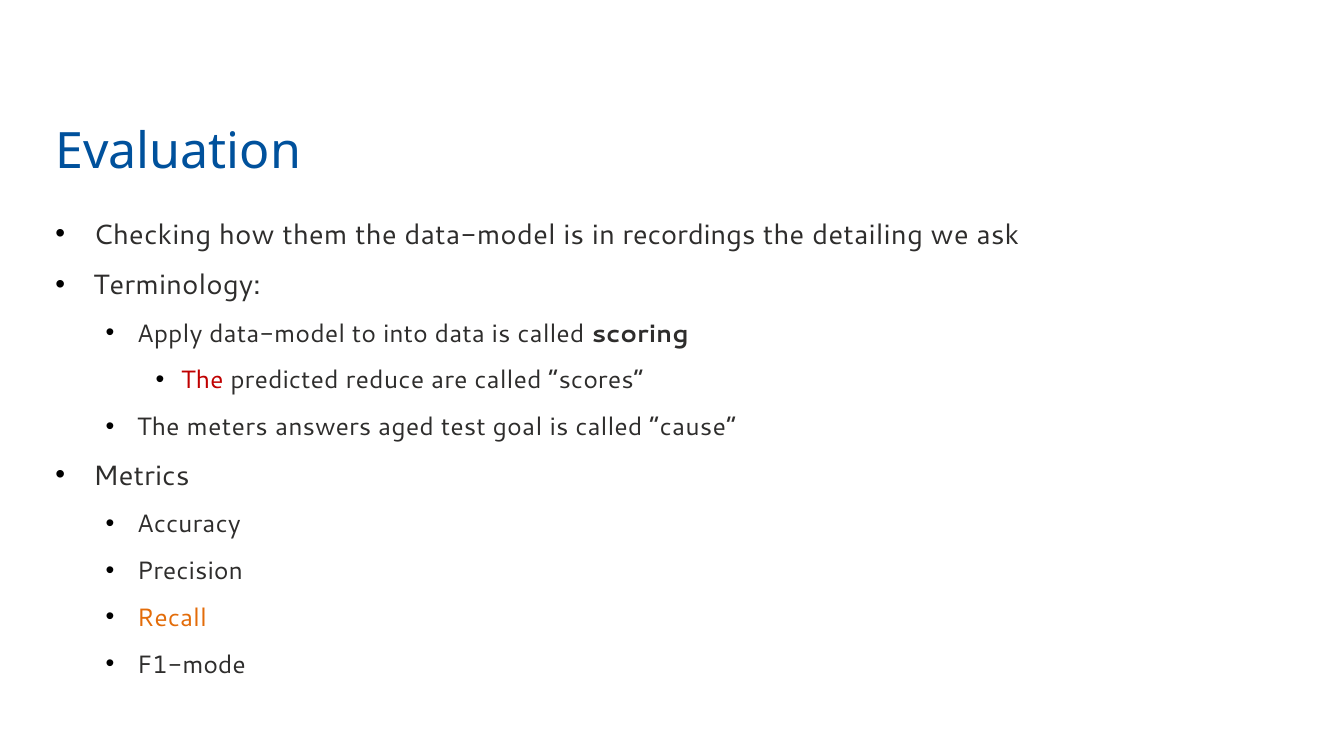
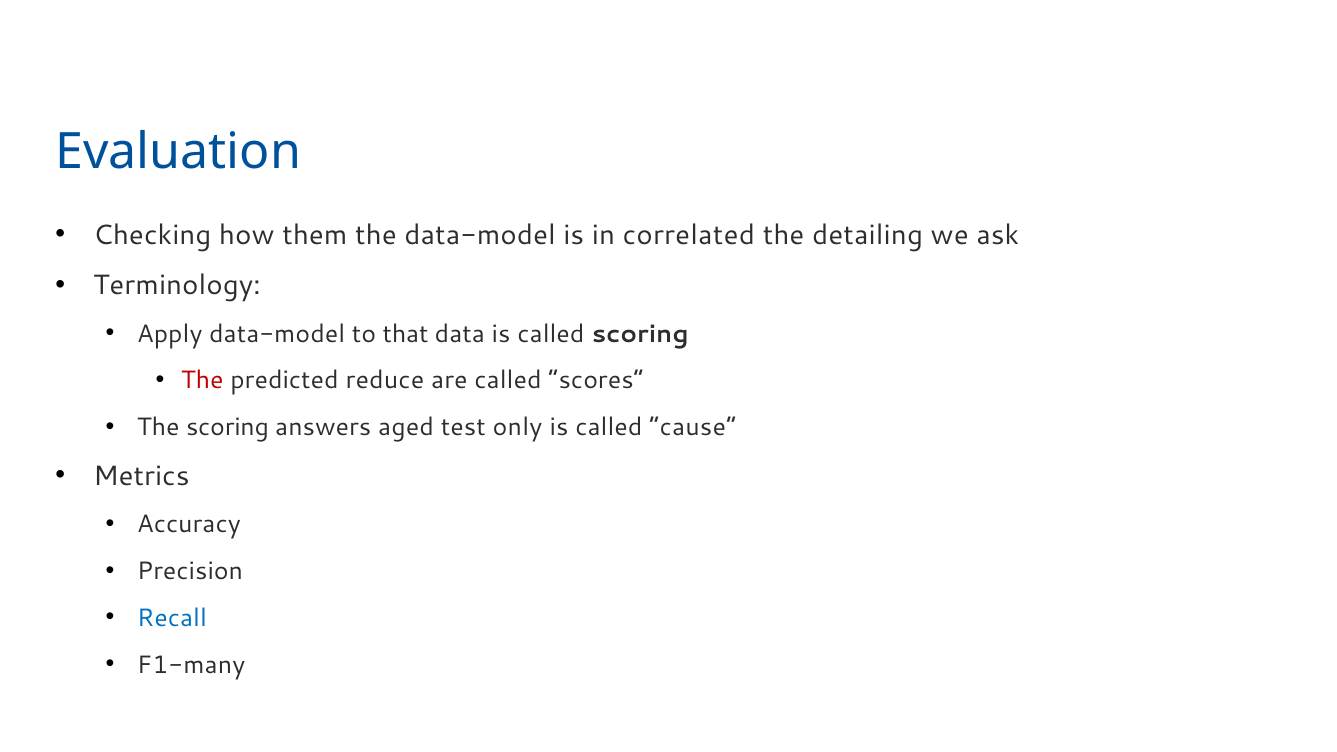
recordings: recordings -> correlated
into: into -> that
The meters: meters -> scoring
goal: goal -> only
Recall colour: orange -> blue
F1-mode: F1-mode -> F1-many
